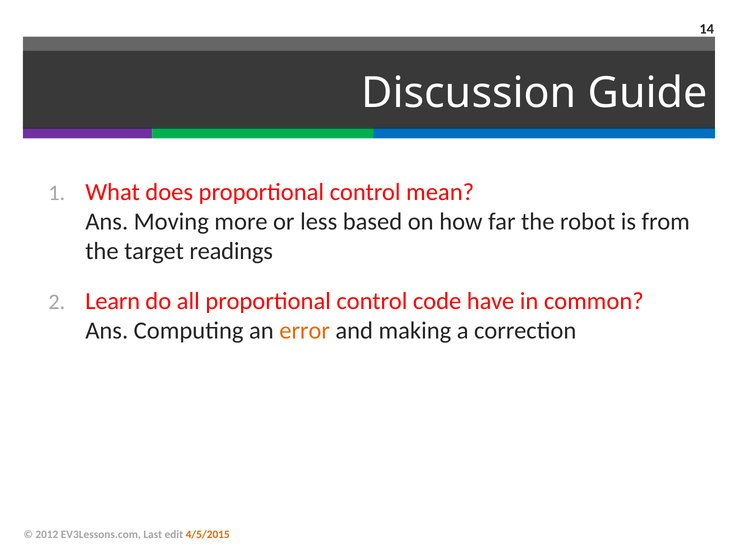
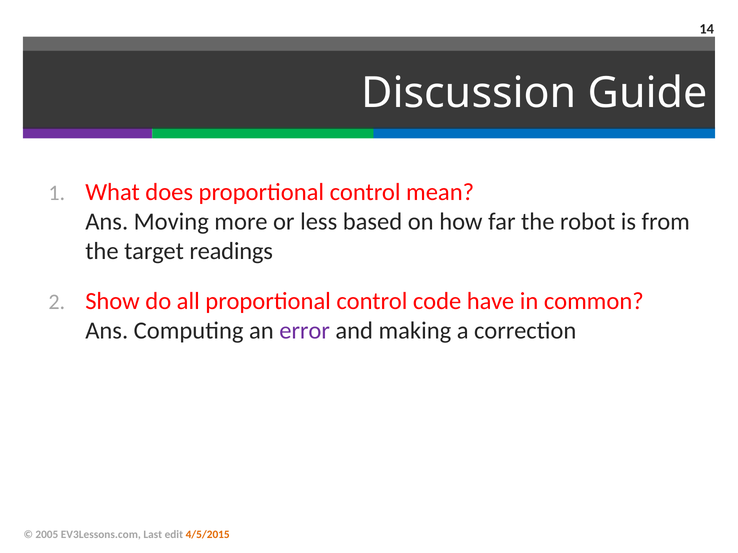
Learn: Learn -> Show
error colour: orange -> purple
2012: 2012 -> 2005
